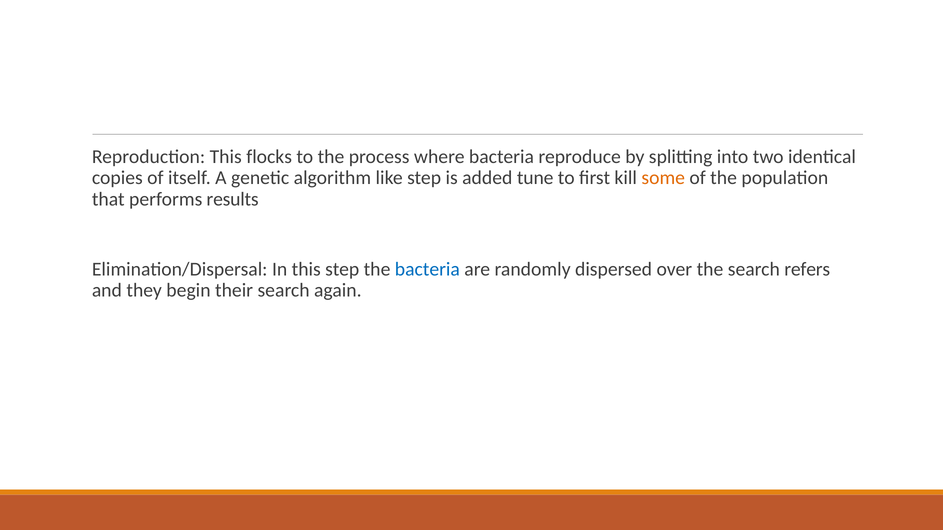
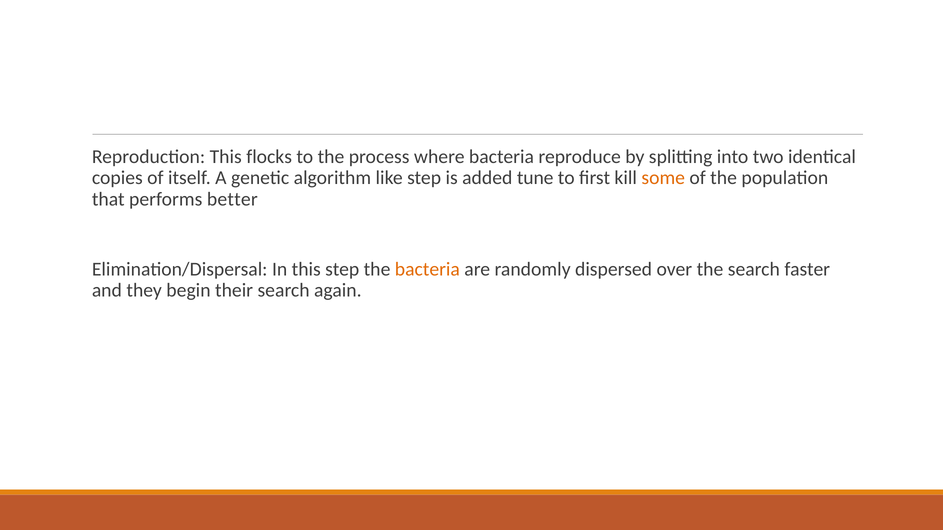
results: results -> better
bacteria at (427, 269) colour: blue -> orange
refers: refers -> faster
